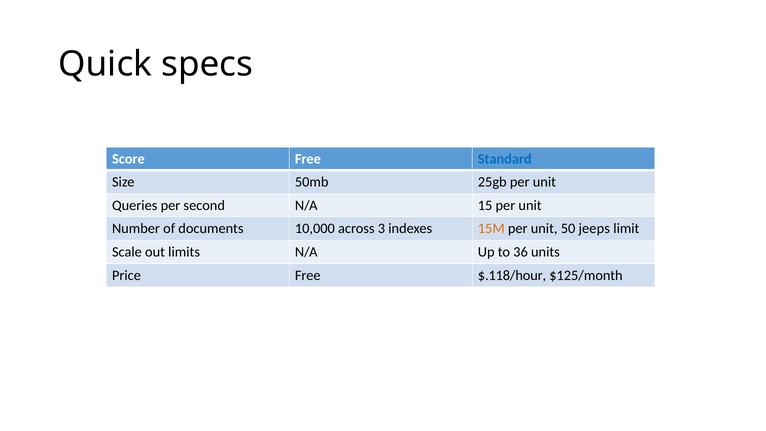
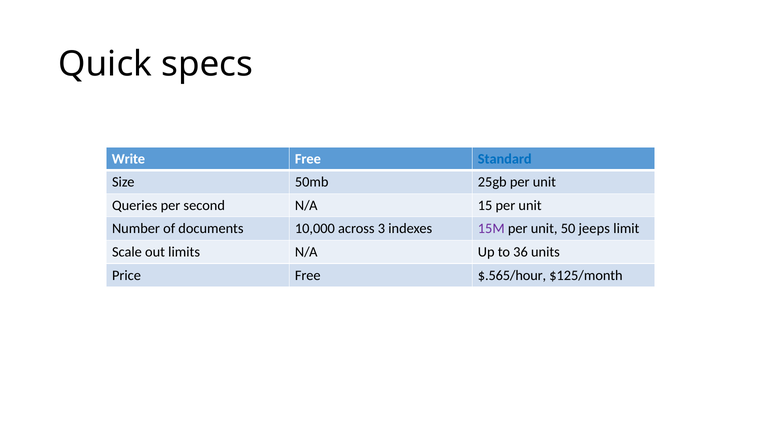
Score: Score -> Write
15M colour: orange -> purple
$.118/hour: $.118/hour -> $.565/hour
